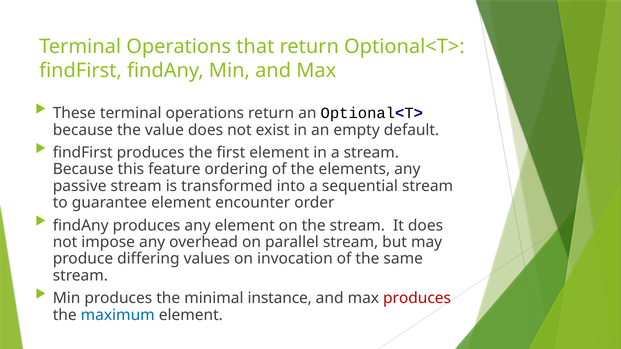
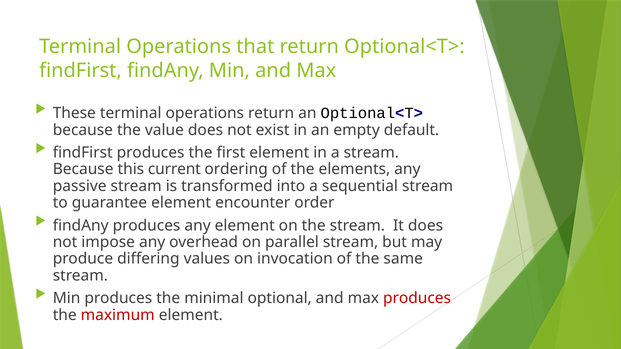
feature: feature -> current
instance: instance -> optional
maximum colour: blue -> red
